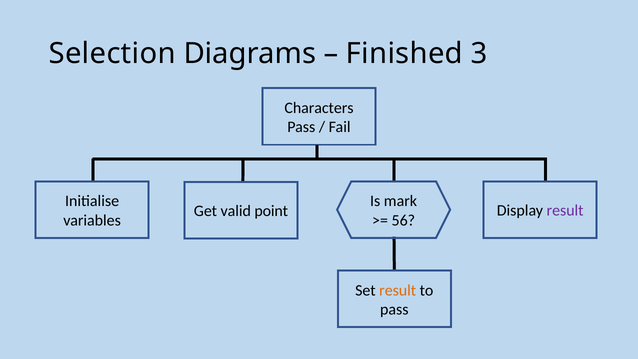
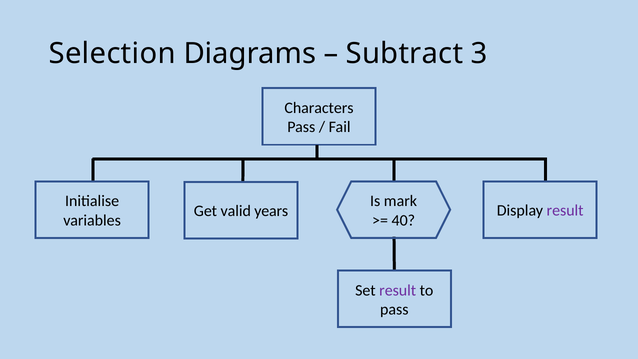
Finished: Finished -> Subtract
point: point -> years
56: 56 -> 40
result at (398, 290) colour: orange -> purple
